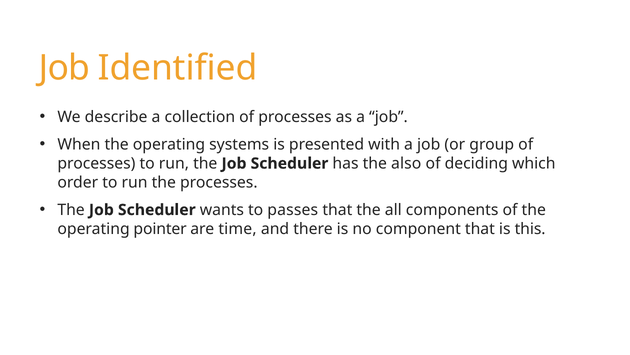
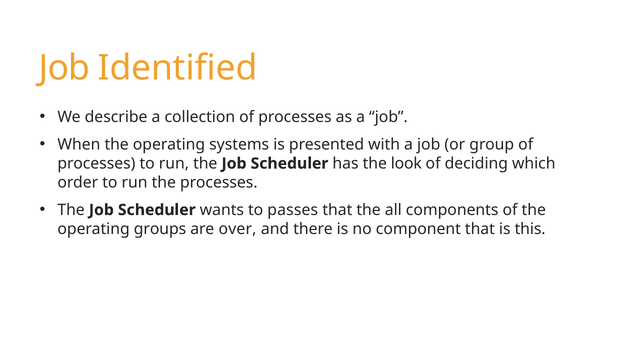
also: also -> look
pointer: pointer -> groups
time: time -> over
